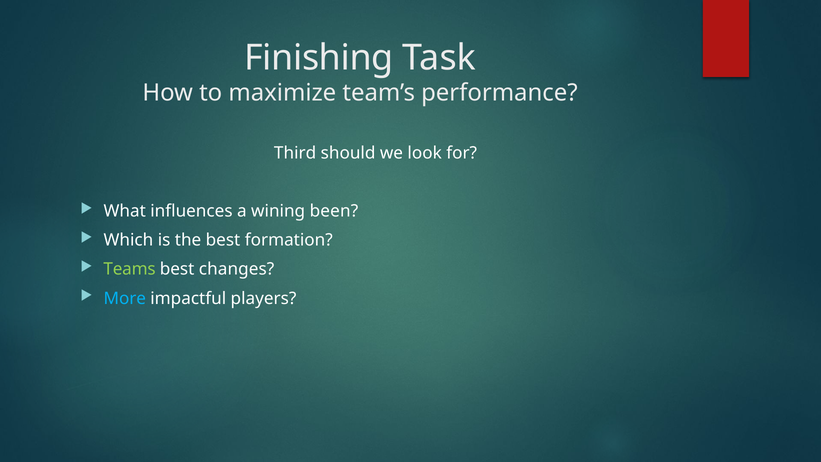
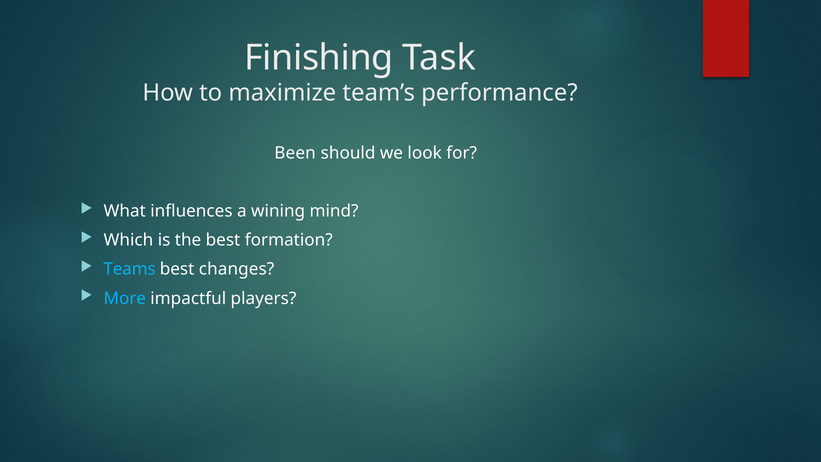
Third: Third -> Been
been: been -> mind
Teams colour: light green -> light blue
